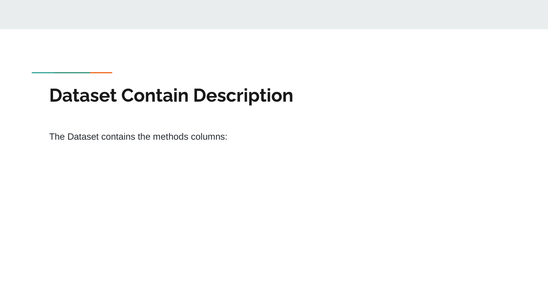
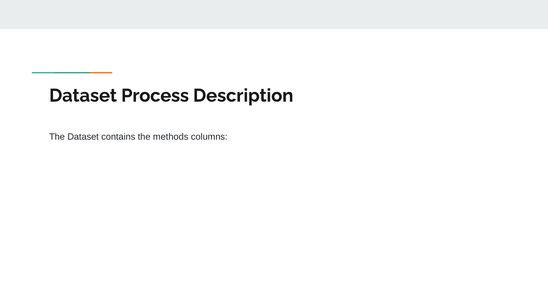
Contain: Contain -> Process
